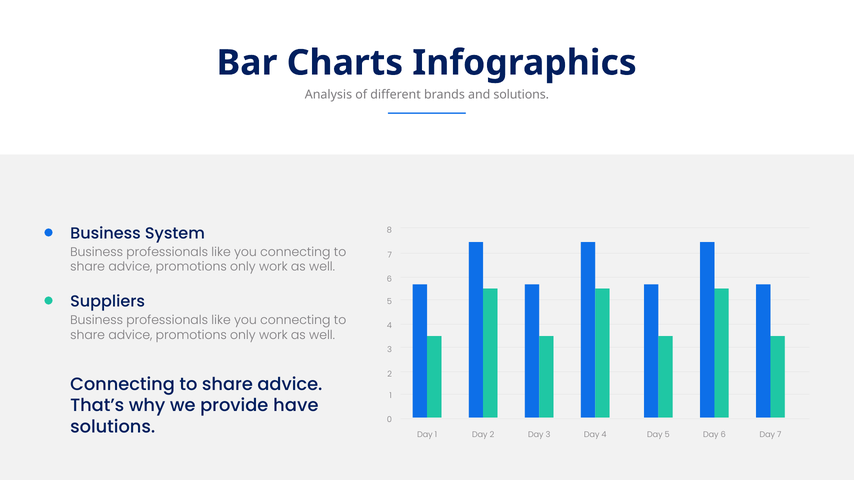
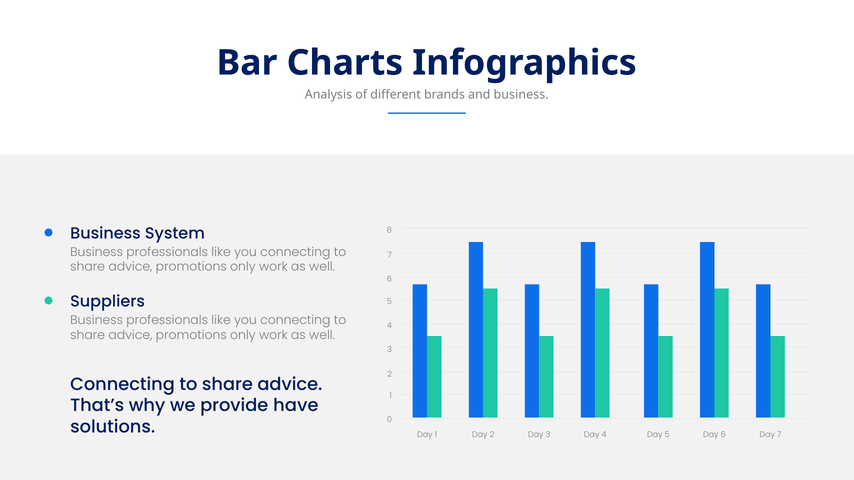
and solutions: solutions -> business
